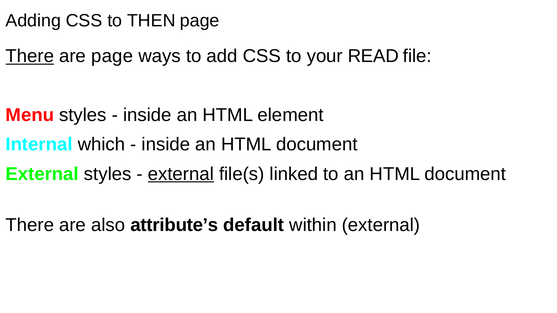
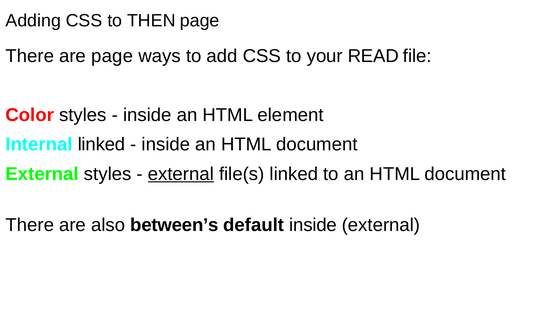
There at (30, 56) underline: present -> none
Menu: Menu -> Color
Internal which: which -> linked
attribute’s: attribute’s -> between’s
default within: within -> inside
